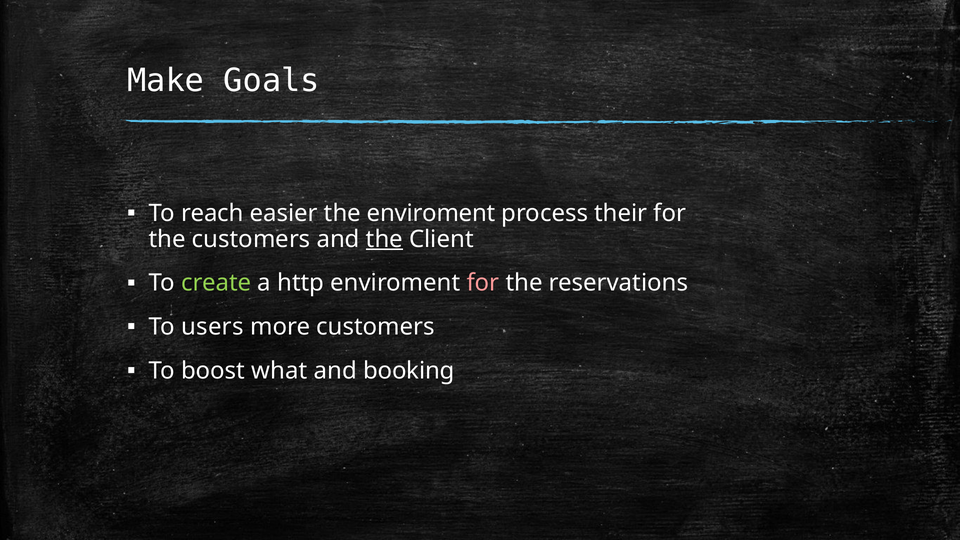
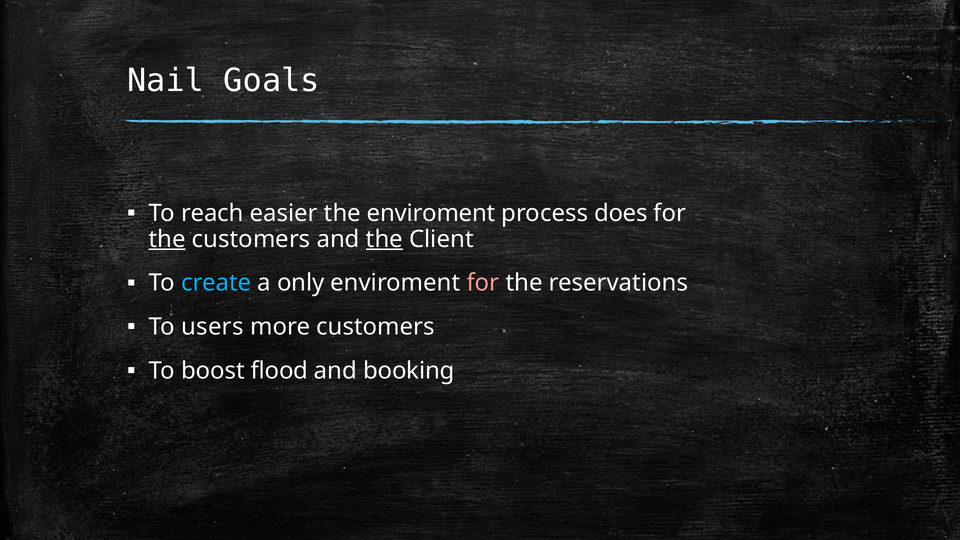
Make: Make -> Nail
their: their -> does
the at (167, 239) underline: none -> present
create colour: light green -> light blue
http: http -> only
what: what -> flood
